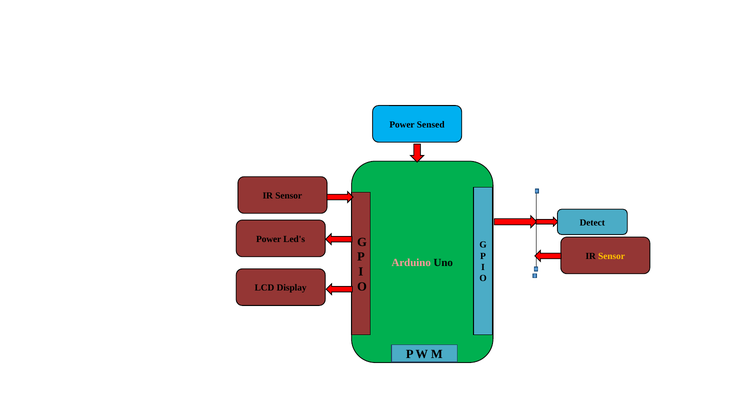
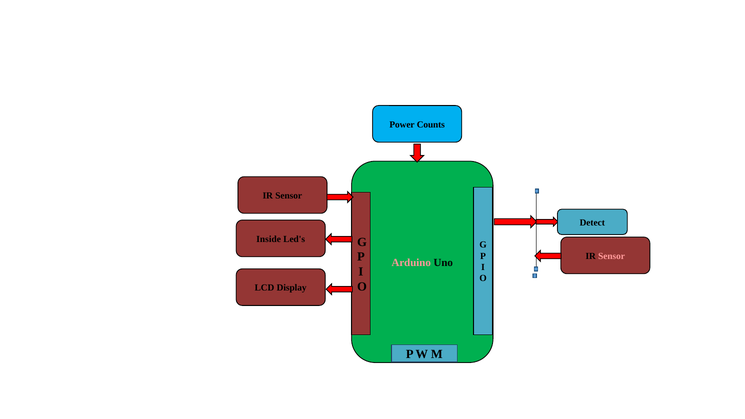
Sensed: Sensed -> Counts
Power at (269, 239): Power -> Inside
Sensor at (612, 256) colour: yellow -> pink
